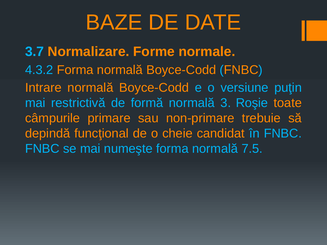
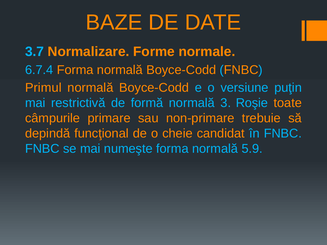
4.3.2: 4.3.2 -> 6.7.4
Intrare: Intrare -> Primul
7.5: 7.5 -> 5.9
